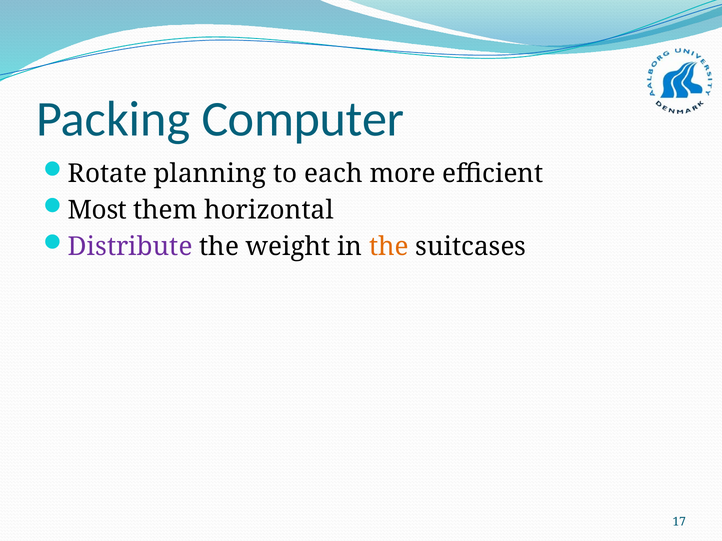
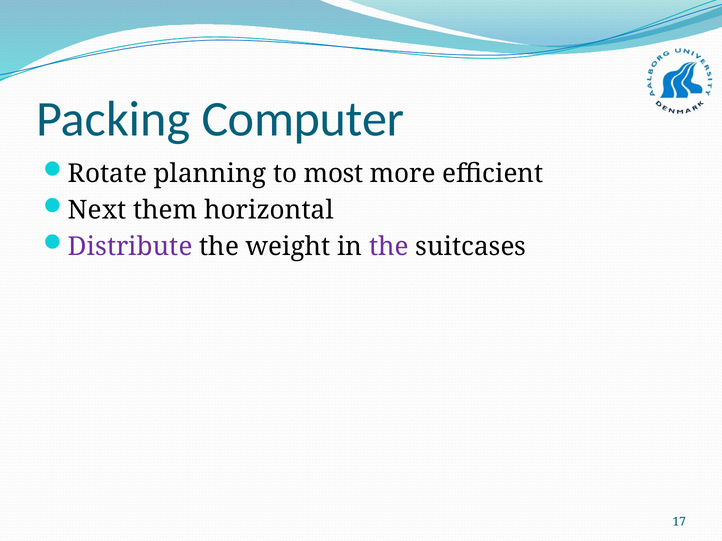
each: each -> most
Most: Most -> Next
the at (389, 247) colour: orange -> purple
